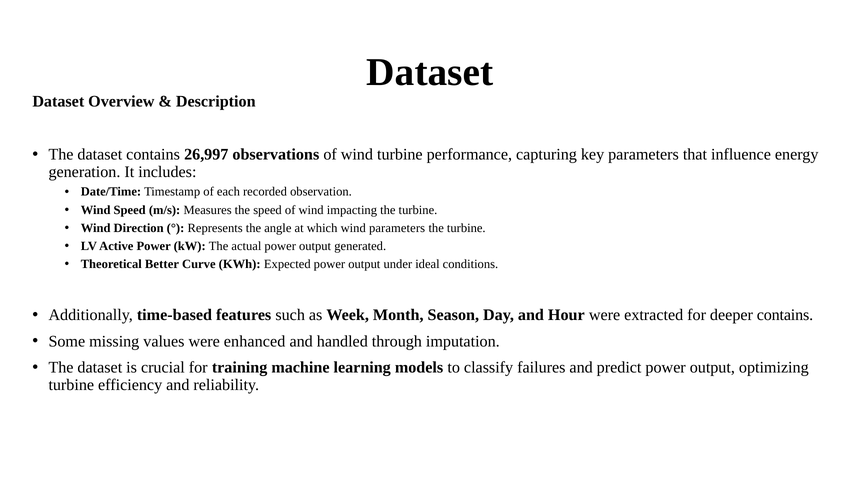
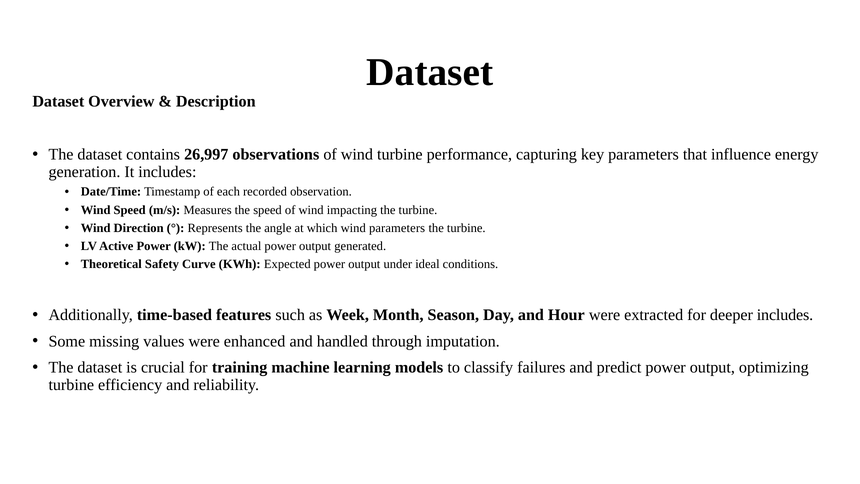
Better: Better -> Safety
deeper contains: contains -> includes
